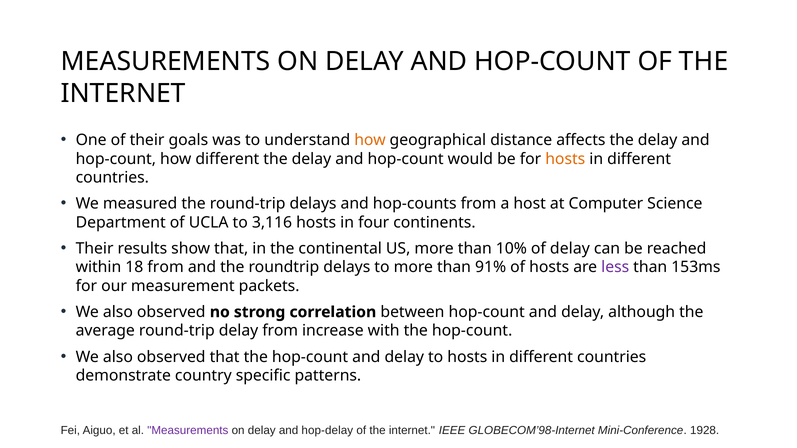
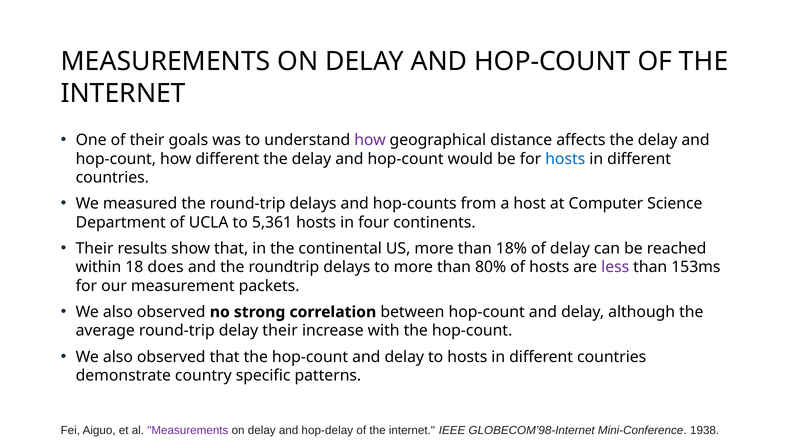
how at (370, 140) colour: orange -> purple
hosts at (565, 159) colour: orange -> blue
3,116: 3,116 -> 5,361
10%: 10% -> 18%
18 from: from -> does
91%: 91% -> 80%
delay from: from -> their
1928: 1928 -> 1938
